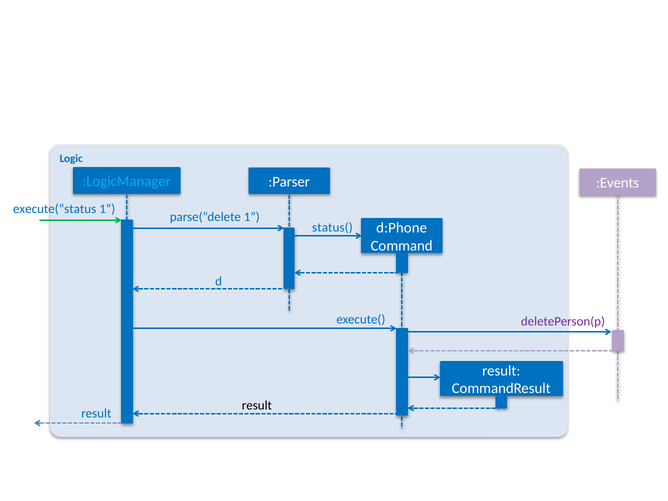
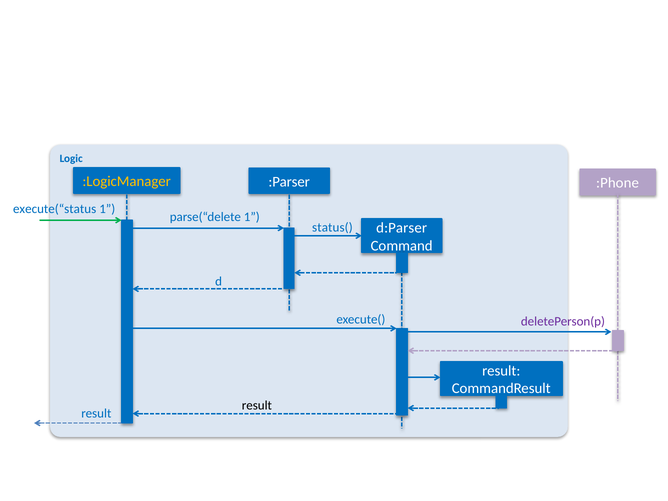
:LogicManager colour: light blue -> yellow
:Events: :Events -> :Phone
d:Phone: d:Phone -> d:Parser
